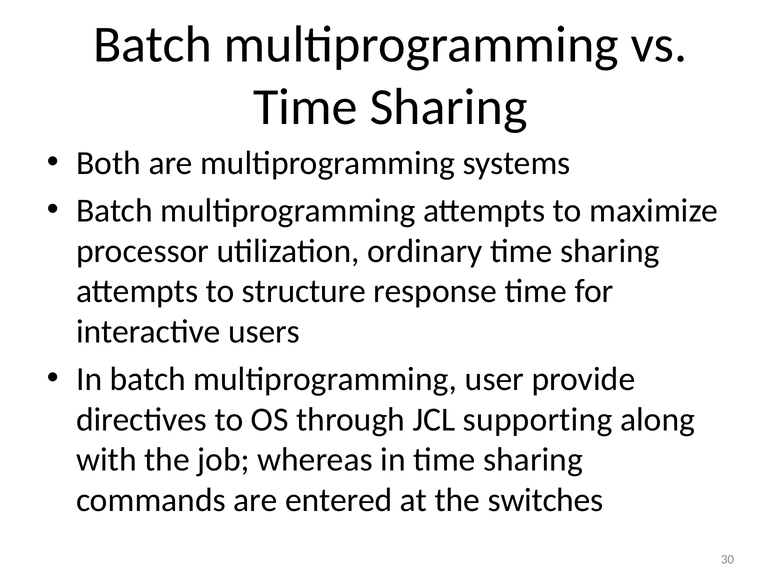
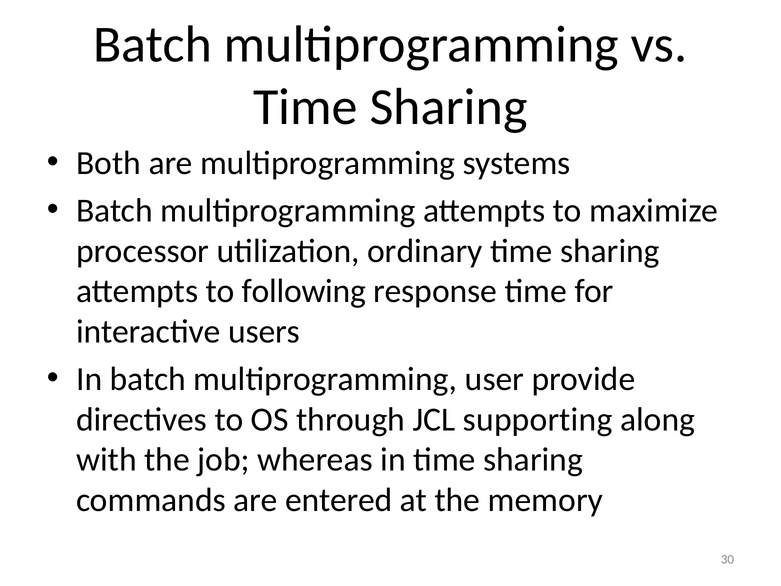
structure: structure -> following
switches: switches -> memory
